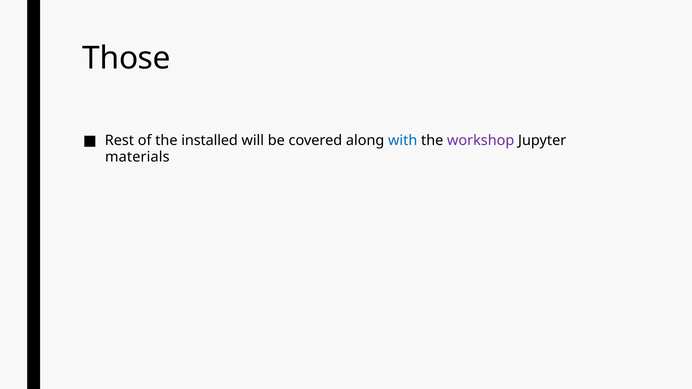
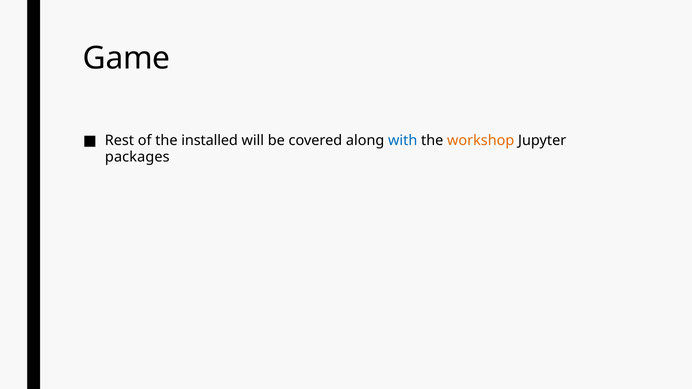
Those: Those -> Game
workshop colour: purple -> orange
materials: materials -> packages
